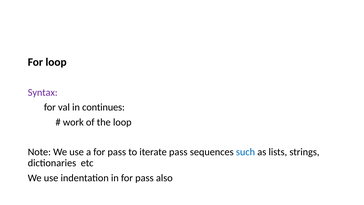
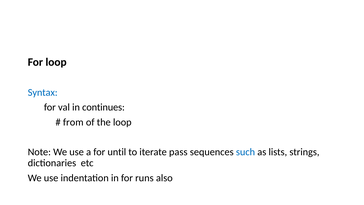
Syntax colour: purple -> blue
work: work -> from
a for pass: pass -> until
in for pass: pass -> runs
